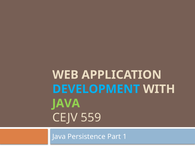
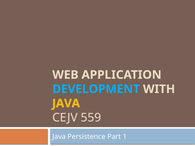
JAVA at (66, 104) colour: light green -> yellow
